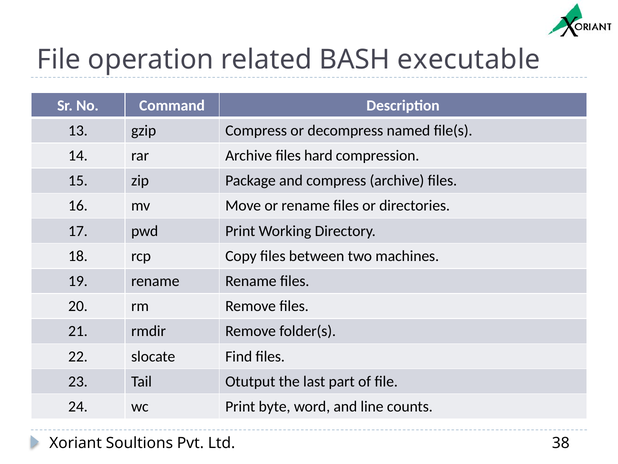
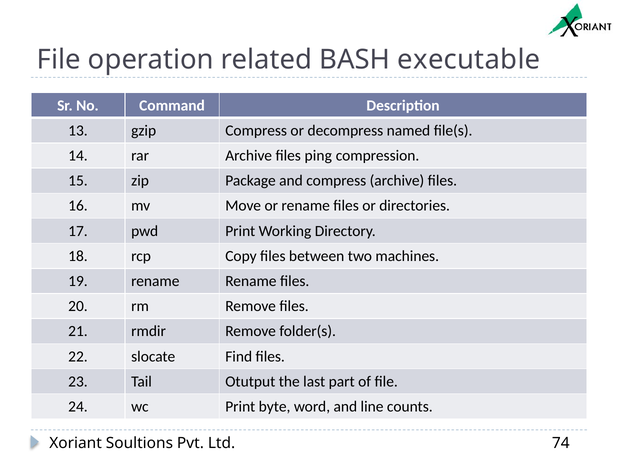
hard: hard -> ping
38: 38 -> 74
